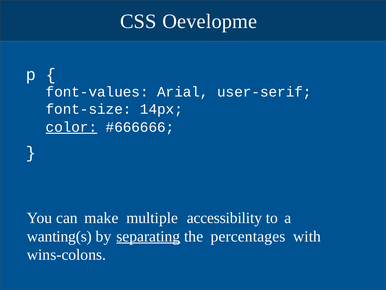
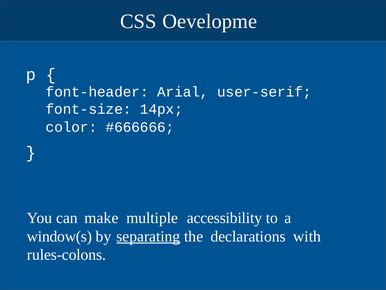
font-values: font-values -> font-header
color underline: present -> none
wanting(s: wanting(s -> window(s
percentages: percentages -> declarations
wins-colons: wins-colons -> rules-colons
